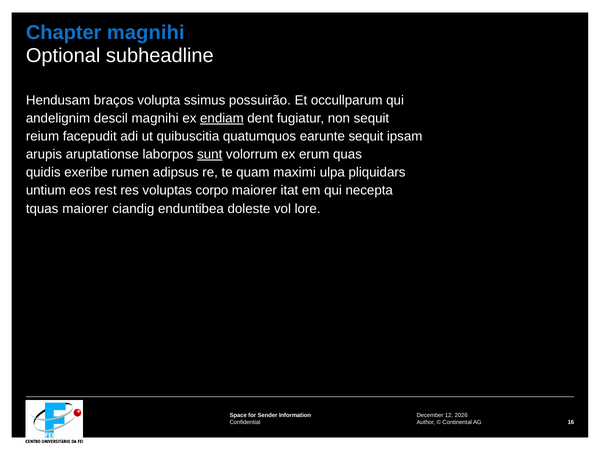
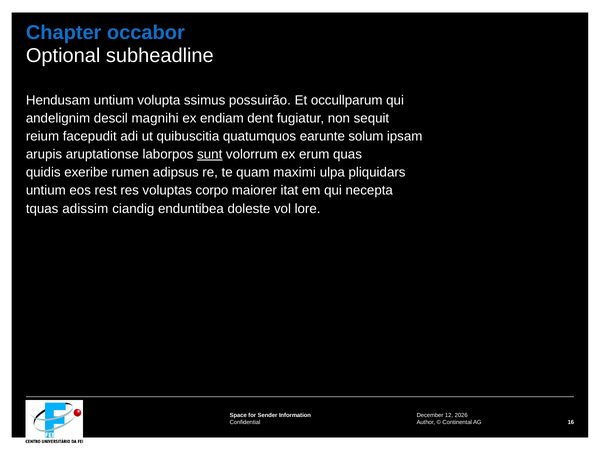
Chapter magnihi: magnihi -> occabor
Hendusam braços: braços -> untium
endiam underline: present -> none
earunte sequit: sequit -> solum
tquas maiorer: maiorer -> adissim
